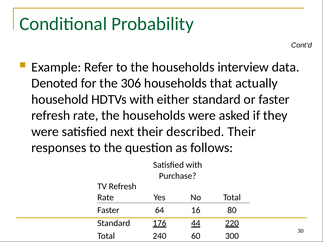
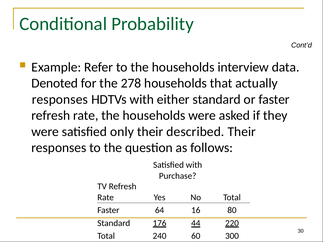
306: 306 -> 278
household at (60, 99): household -> responses
next: next -> only
